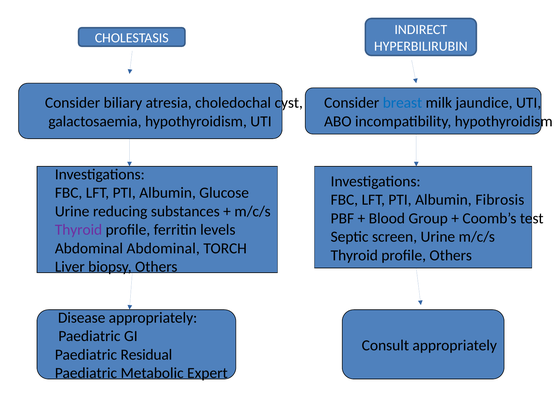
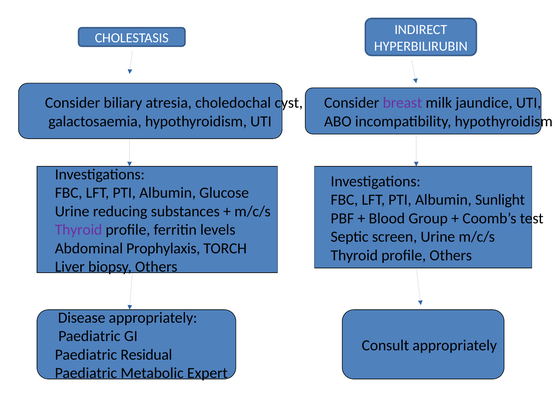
breast colour: blue -> purple
Fibrosis: Fibrosis -> Sunlight
Abdominal Abdominal: Abdominal -> Prophylaxis
